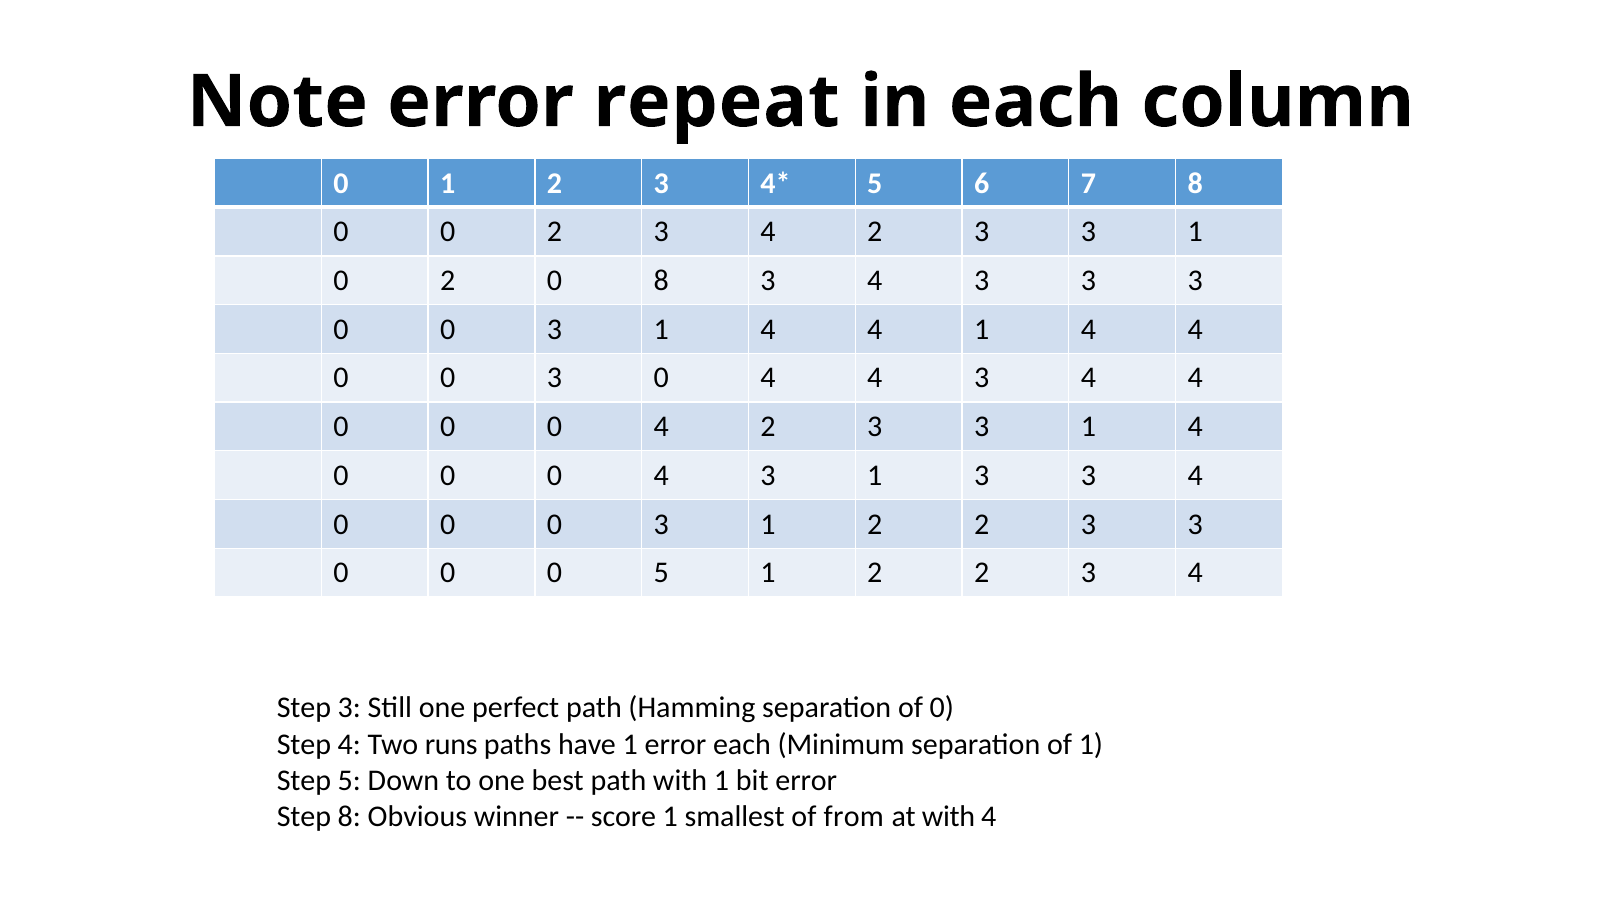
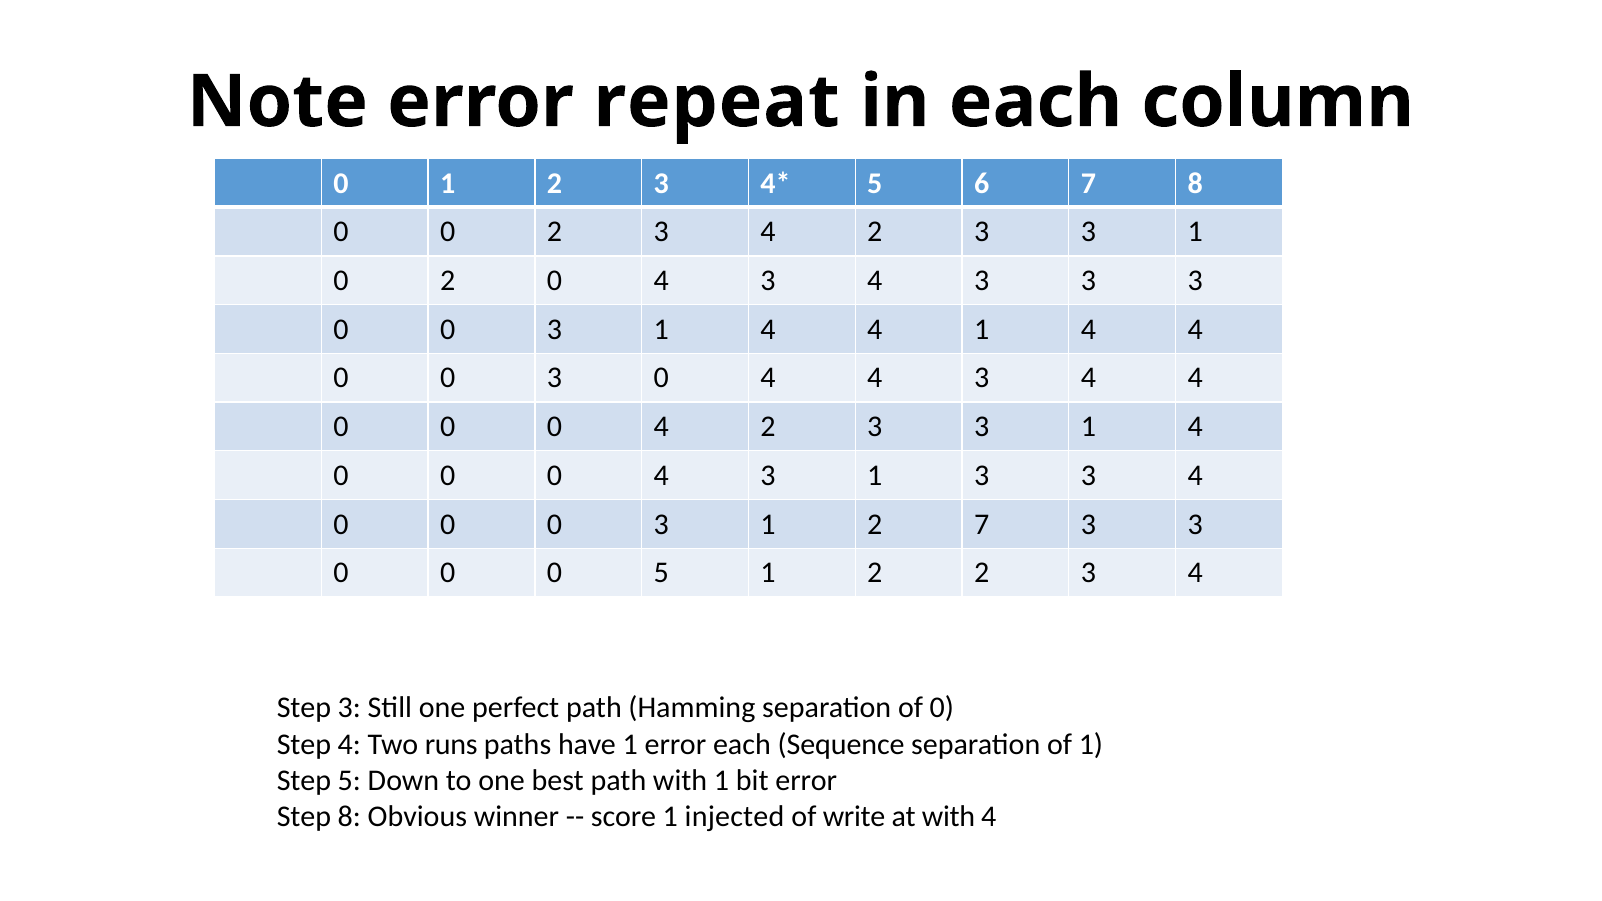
2 0 8: 8 -> 4
3 1 2 2: 2 -> 7
Minimum: Minimum -> Sequence
smallest: smallest -> injected
from: from -> write
